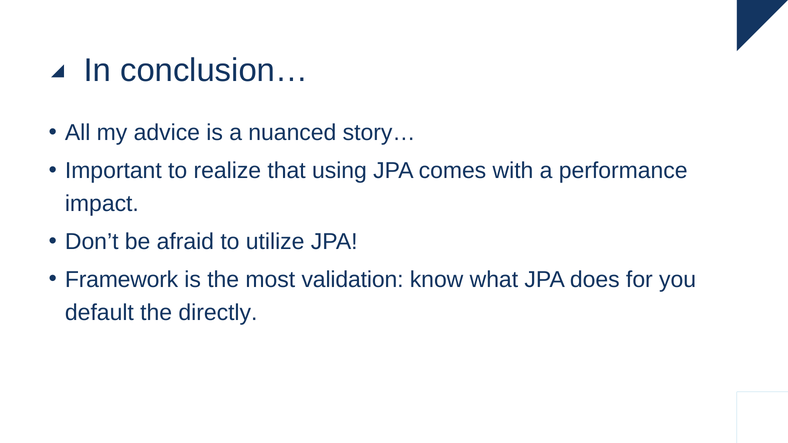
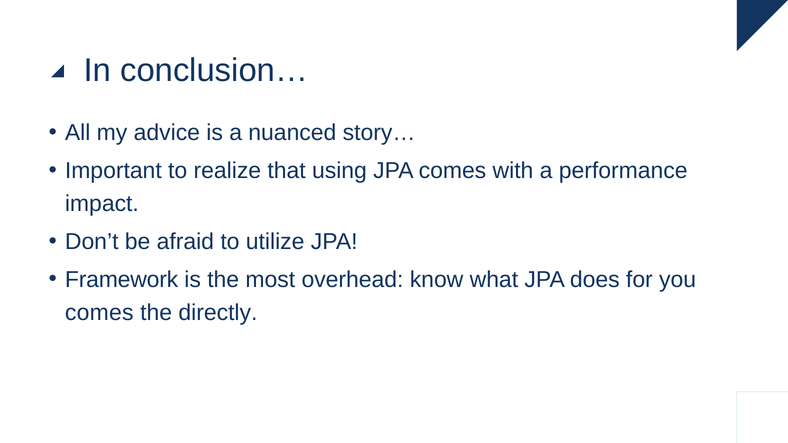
validation: validation -> overhead
default at (99, 313): default -> comes
